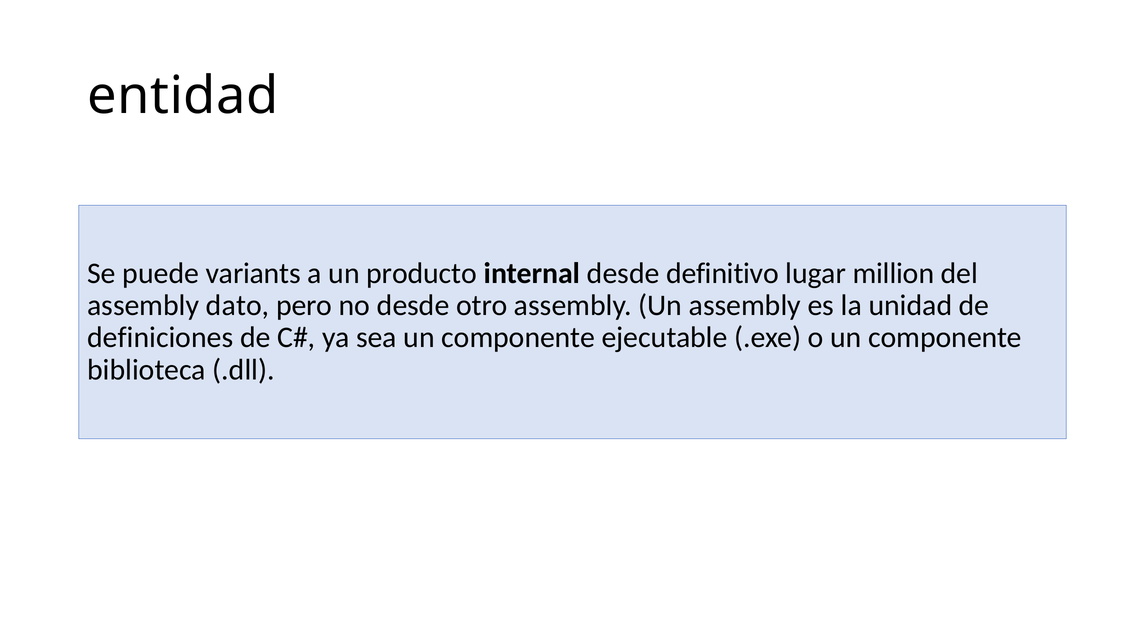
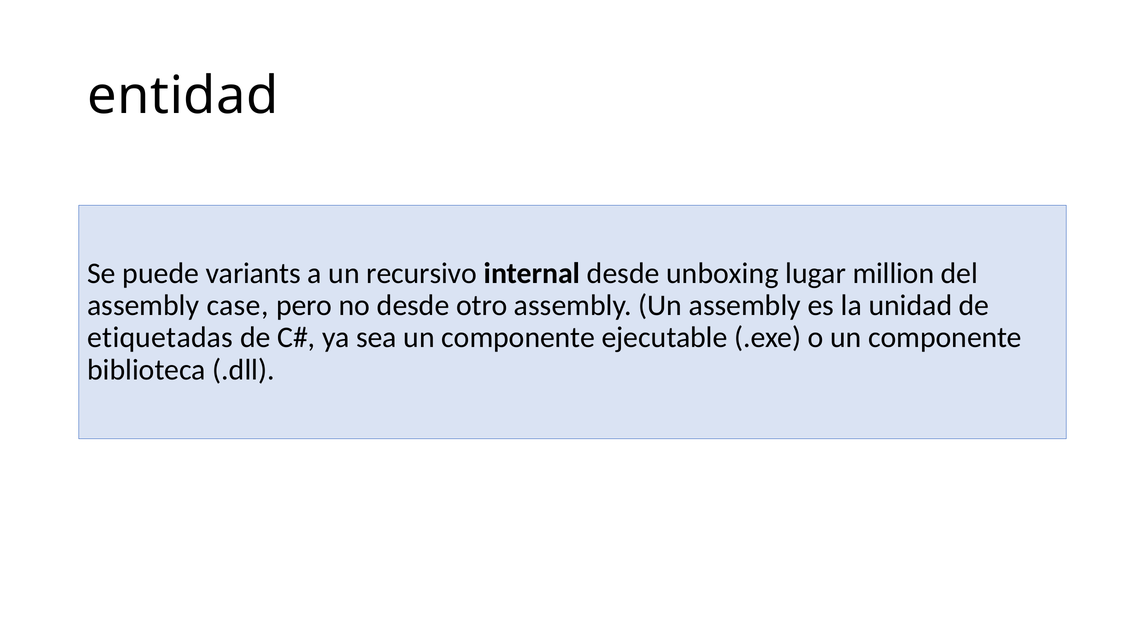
producto: producto -> recursivo
definitivo: definitivo -> unboxing
dato: dato -> case
definiciones: definiciones -> etiquetadas
